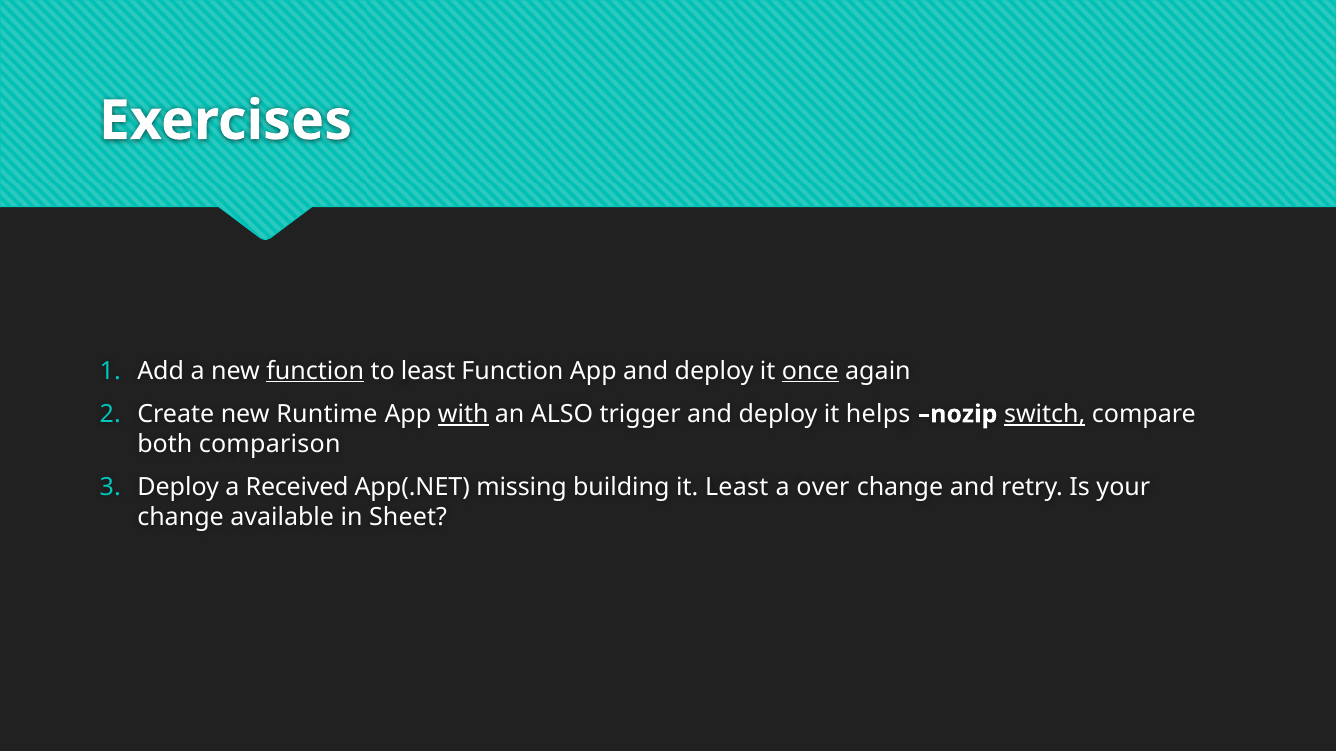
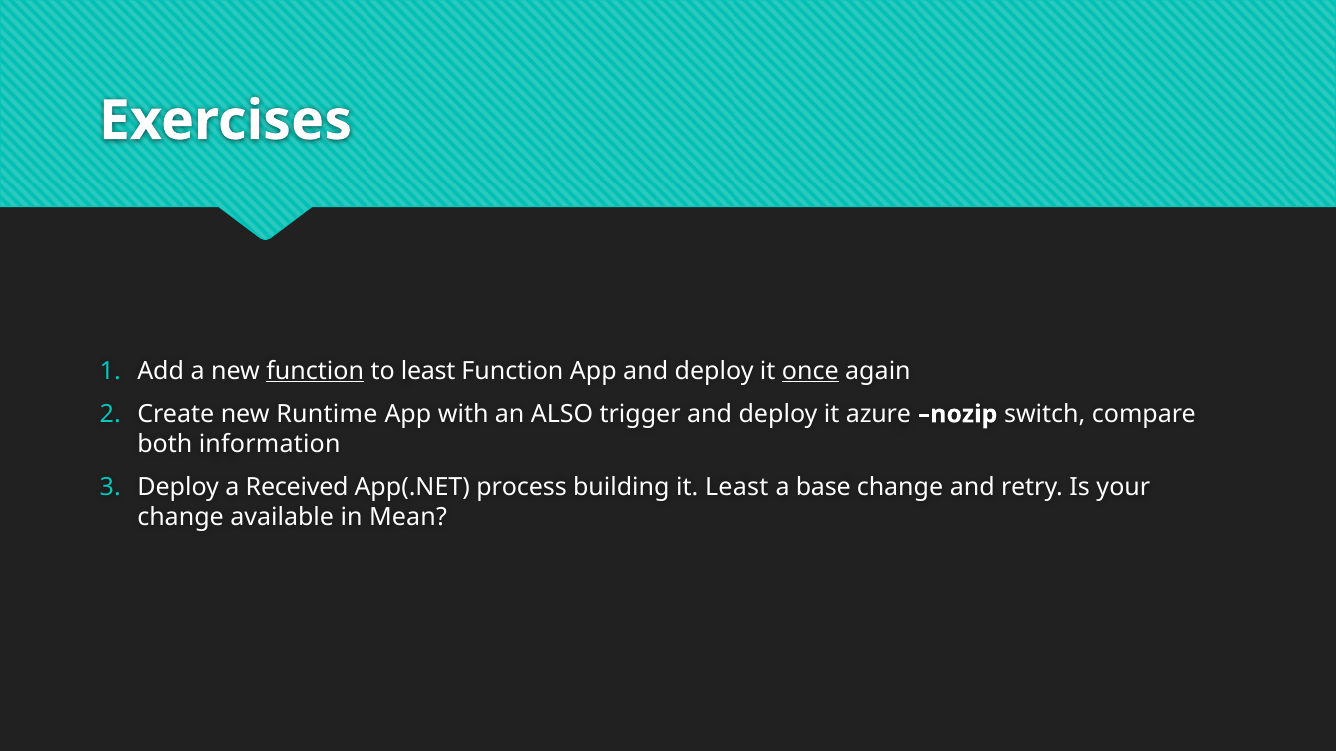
with underline: present -> none
helps: helps -> azure
switch underline: present -> none
comparison: comparison -> information
missing: missing -> process
over: over -> base
Sheet: Sheet -> Mean
